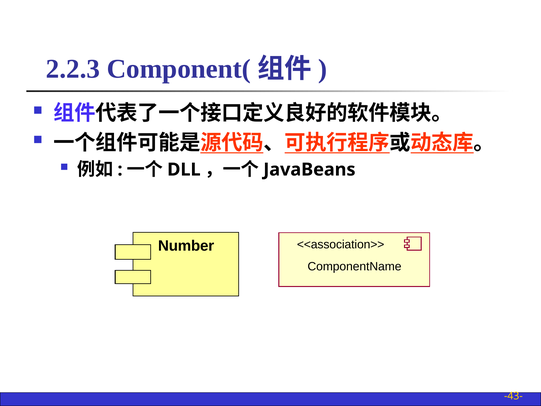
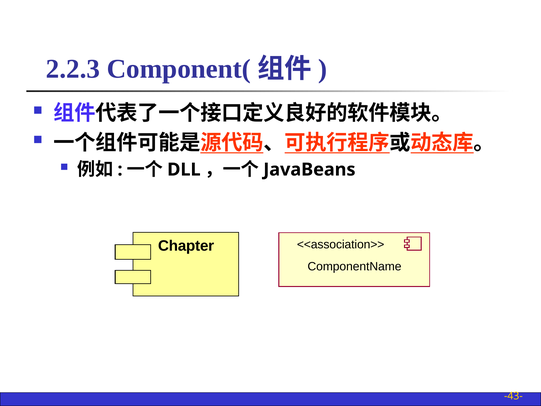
Number: Number -> Chapter
